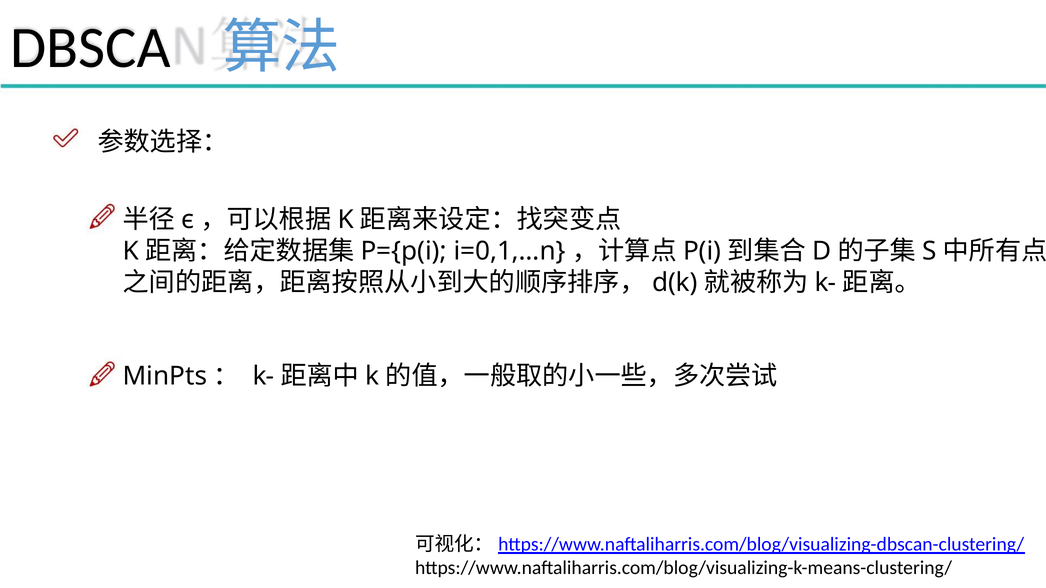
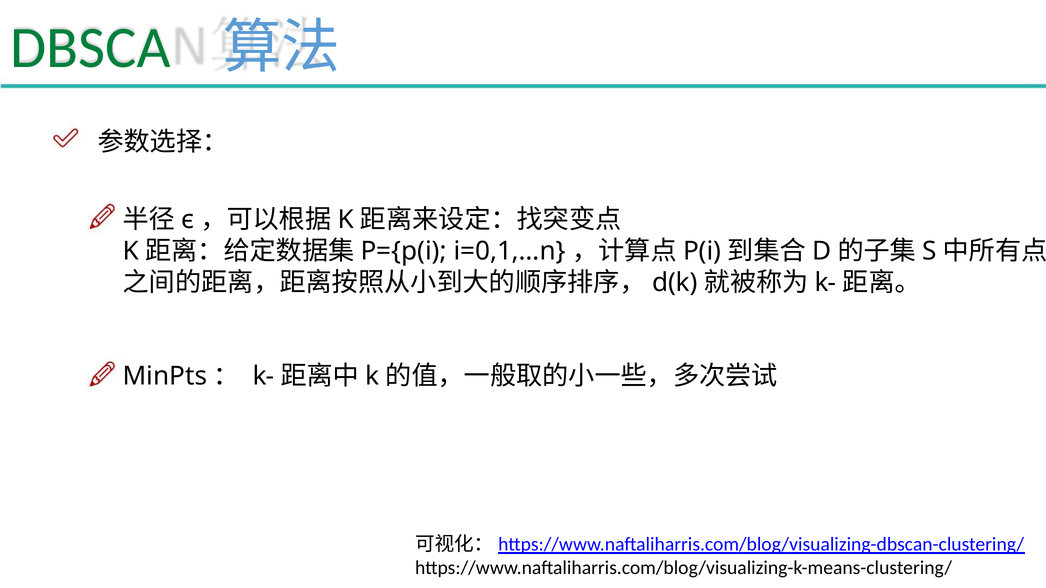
DBSCA colour: black -> green
